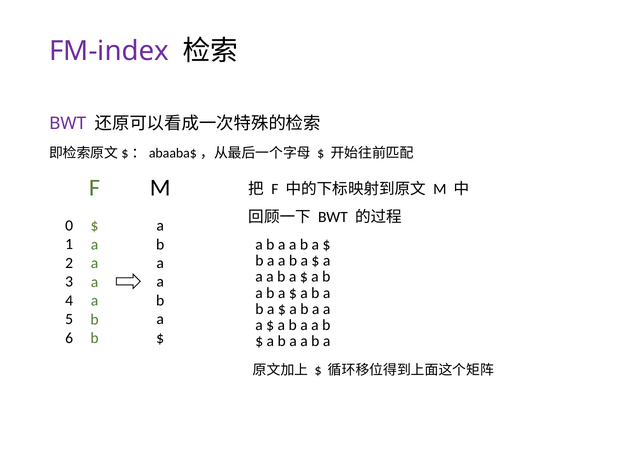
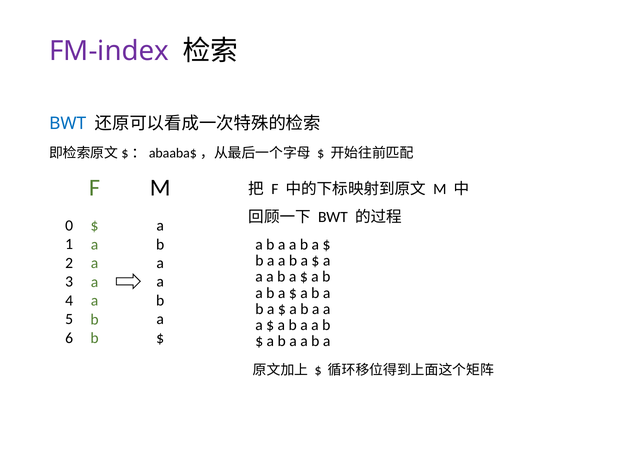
BWT at (68, 124) colour: purple -> blue
